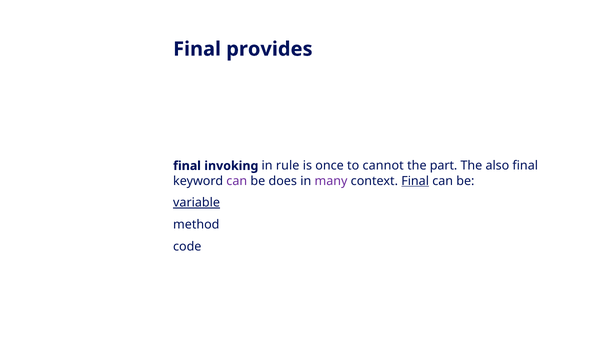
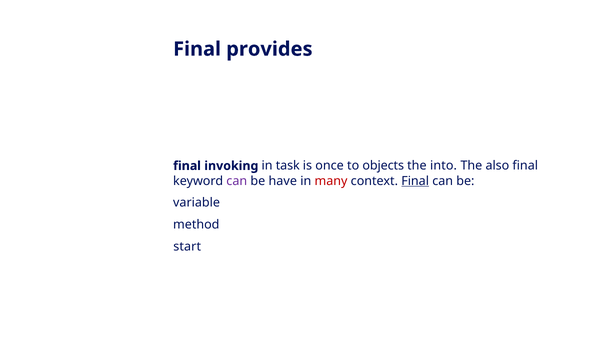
rule: rule -> task
cannot: cannot -> objects
part: part -> into
does: does -> have
many colour: purple -> red
variable underline: present -> none
code: code -> start
